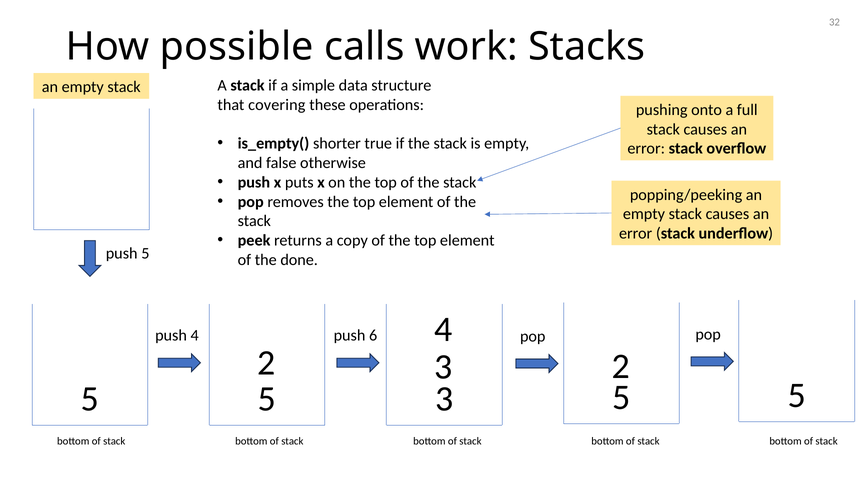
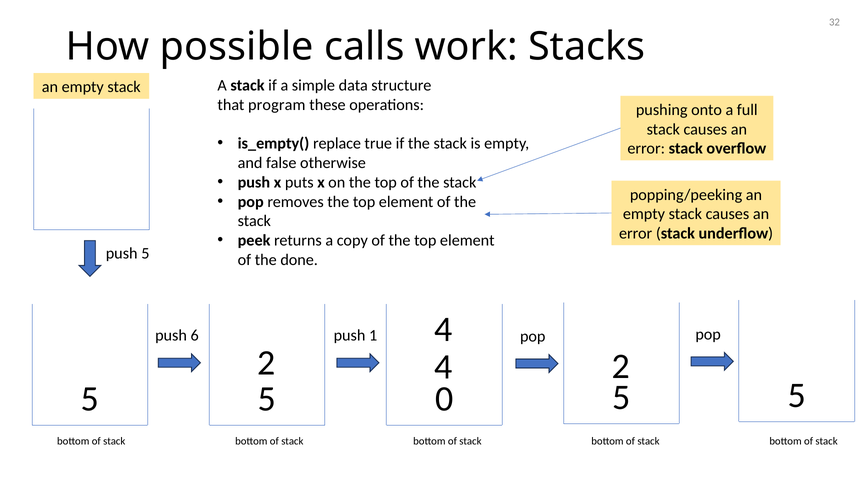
covering: covering -> program
shorter: shorter -> replace
push 4: 4 -> 6
6: 6 -> 1
2 3: 3 -> 4
5 3: 3 -> 0
